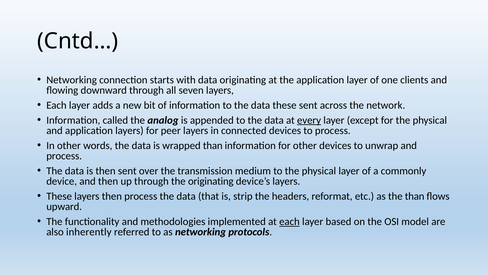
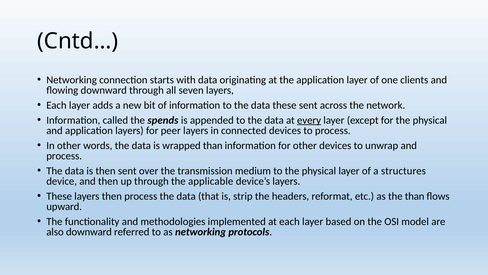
analog: analog -> spends
commonly: commonly -> structures
the originating: originating -> applicable
each at (289, 221) underline: present -> none
also inherently: inherently -> downward
